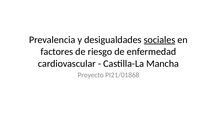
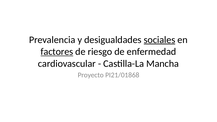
factores underline: none -> present
